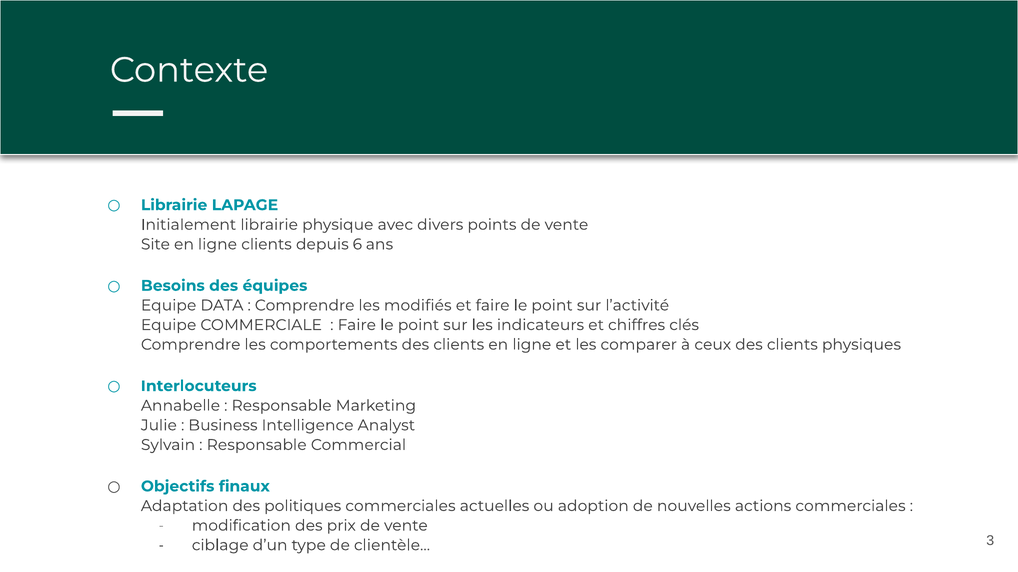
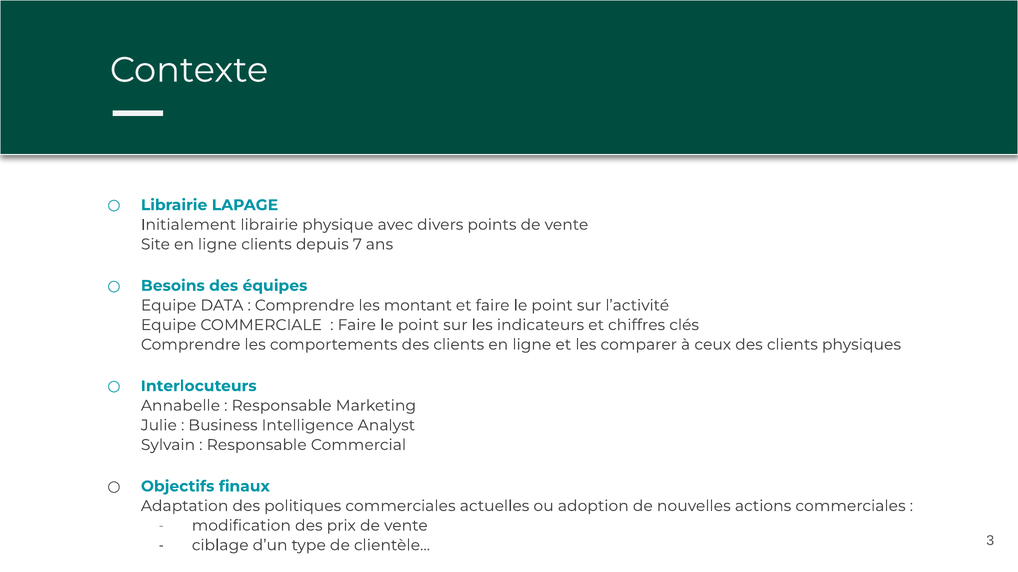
6: 6 -> 7
modifiés: modifiés -> montant
